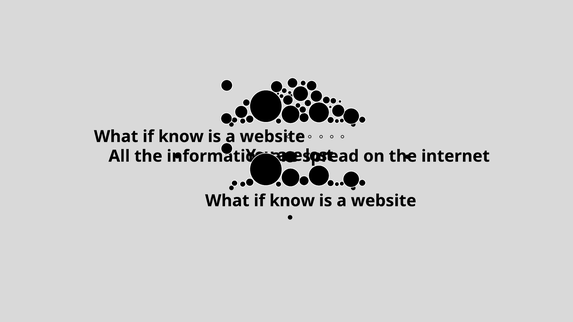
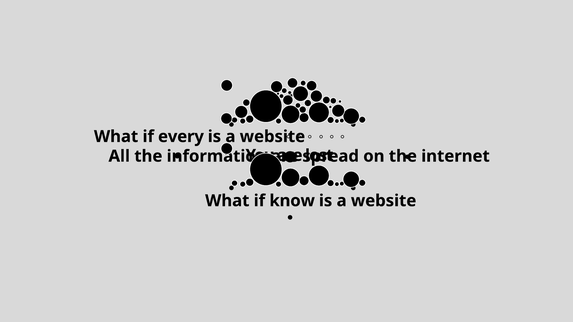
know at (181, 137): know -> every
